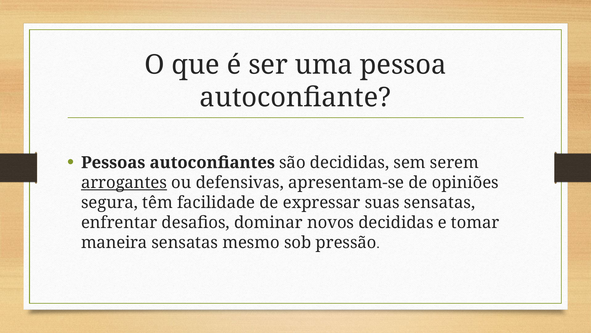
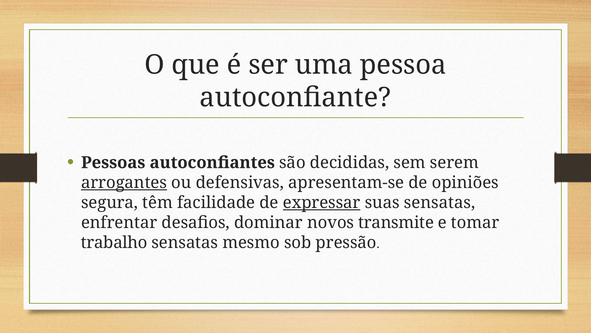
expressar underline: none -> present
novos decididas: decididas -> transmite
maneira: maneira -> trabalho
